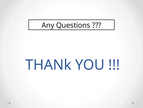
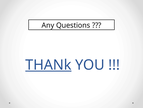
THANk underline: none -> present
